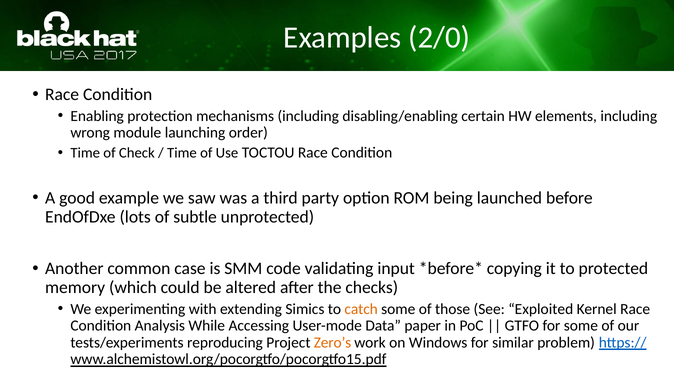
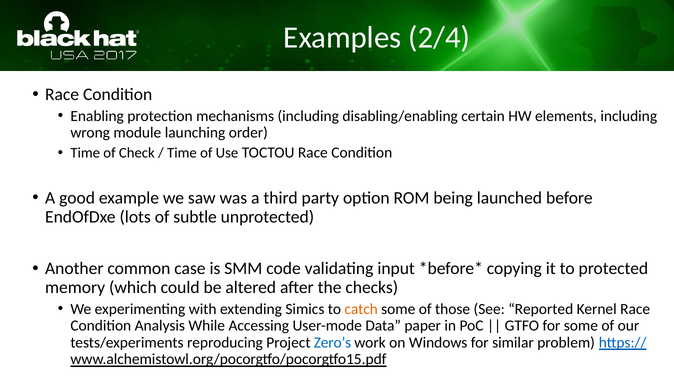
2/0: 2/0 -> 2/4
Exploited: Exploited -> Reported
Zero’s colour: orange -> blue
